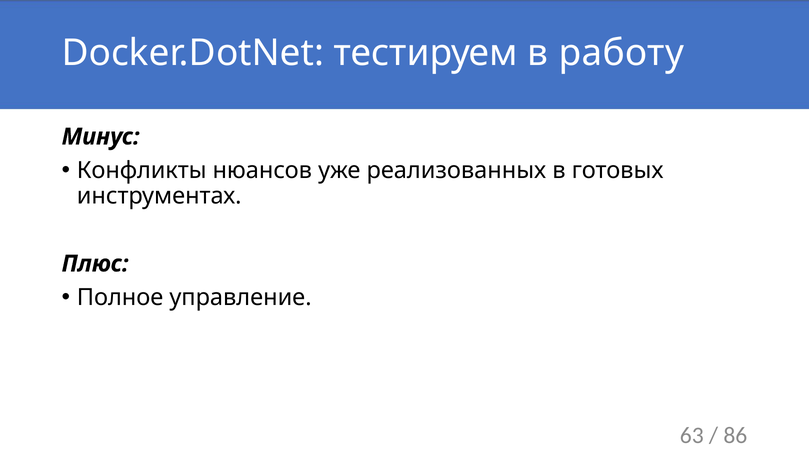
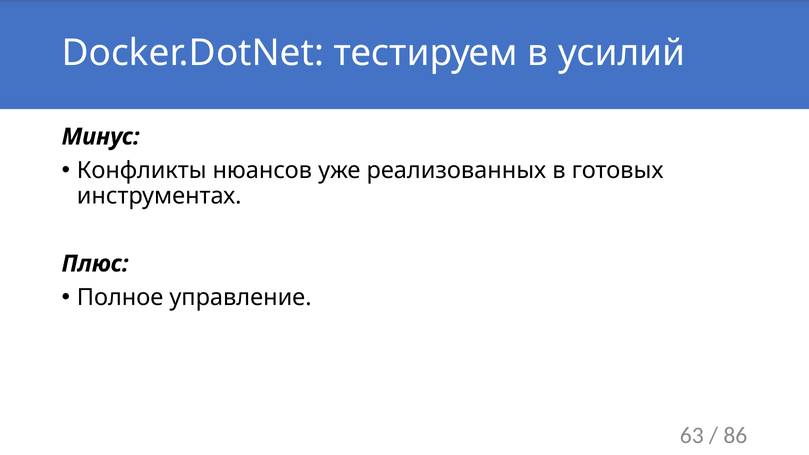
работу: работу -> усилий
